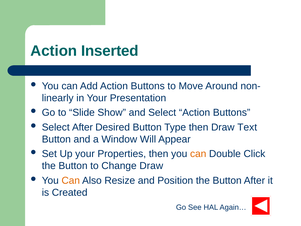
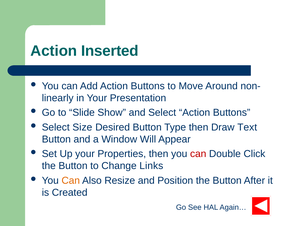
Select After: After -> Size
can at (198, 154) colour: orange -> red
Change Draw: Draw -> Links
